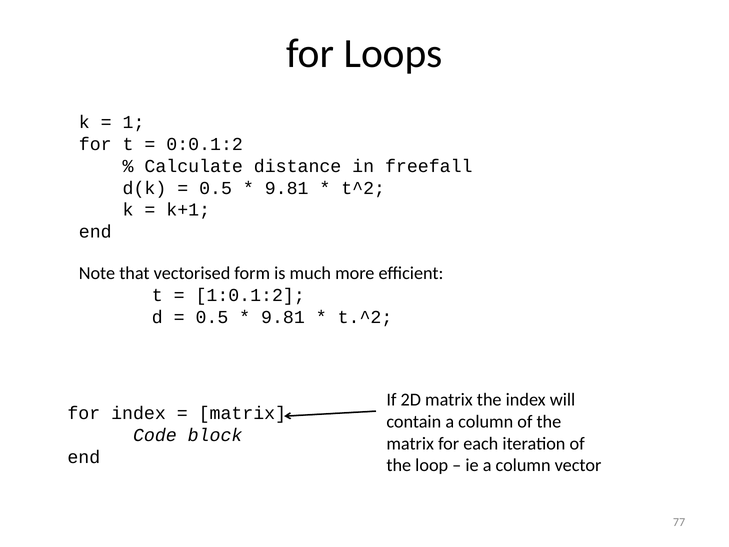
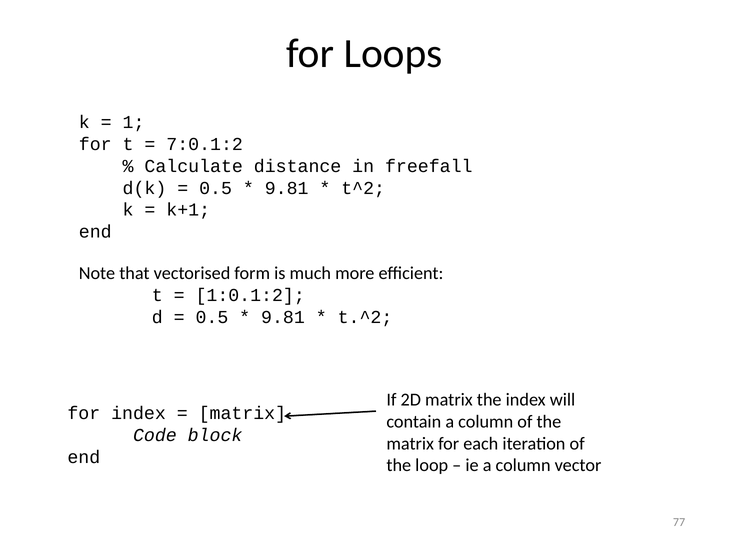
0:0.1:2: 0:0.1:2 -> 7:0.1:2
